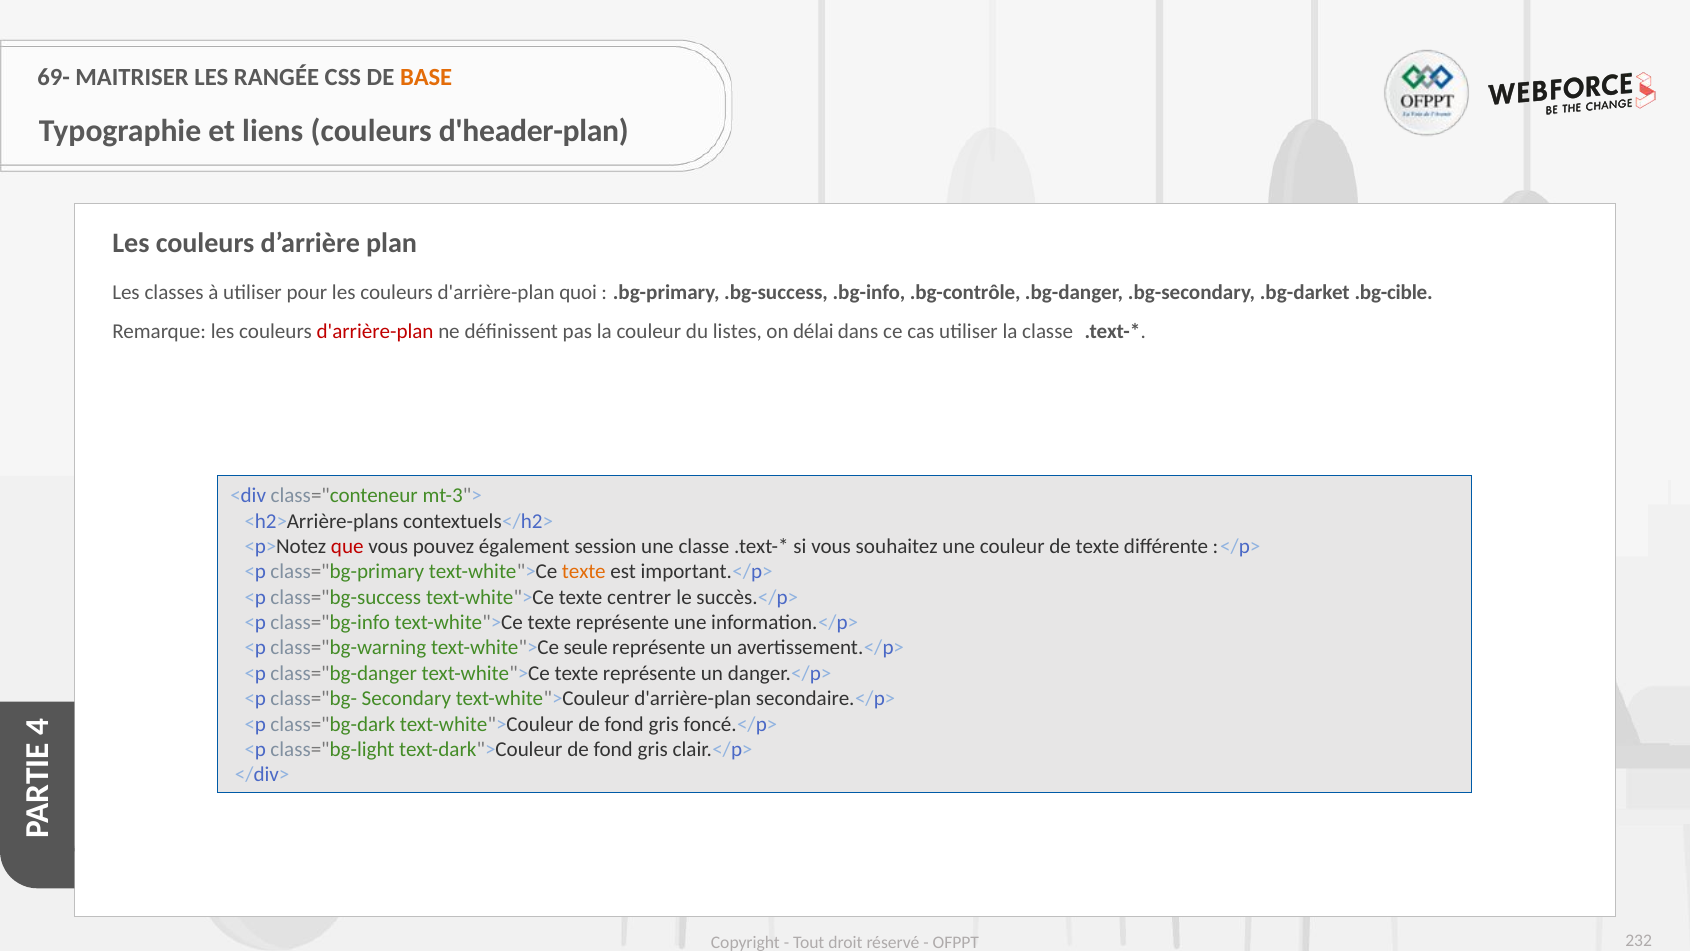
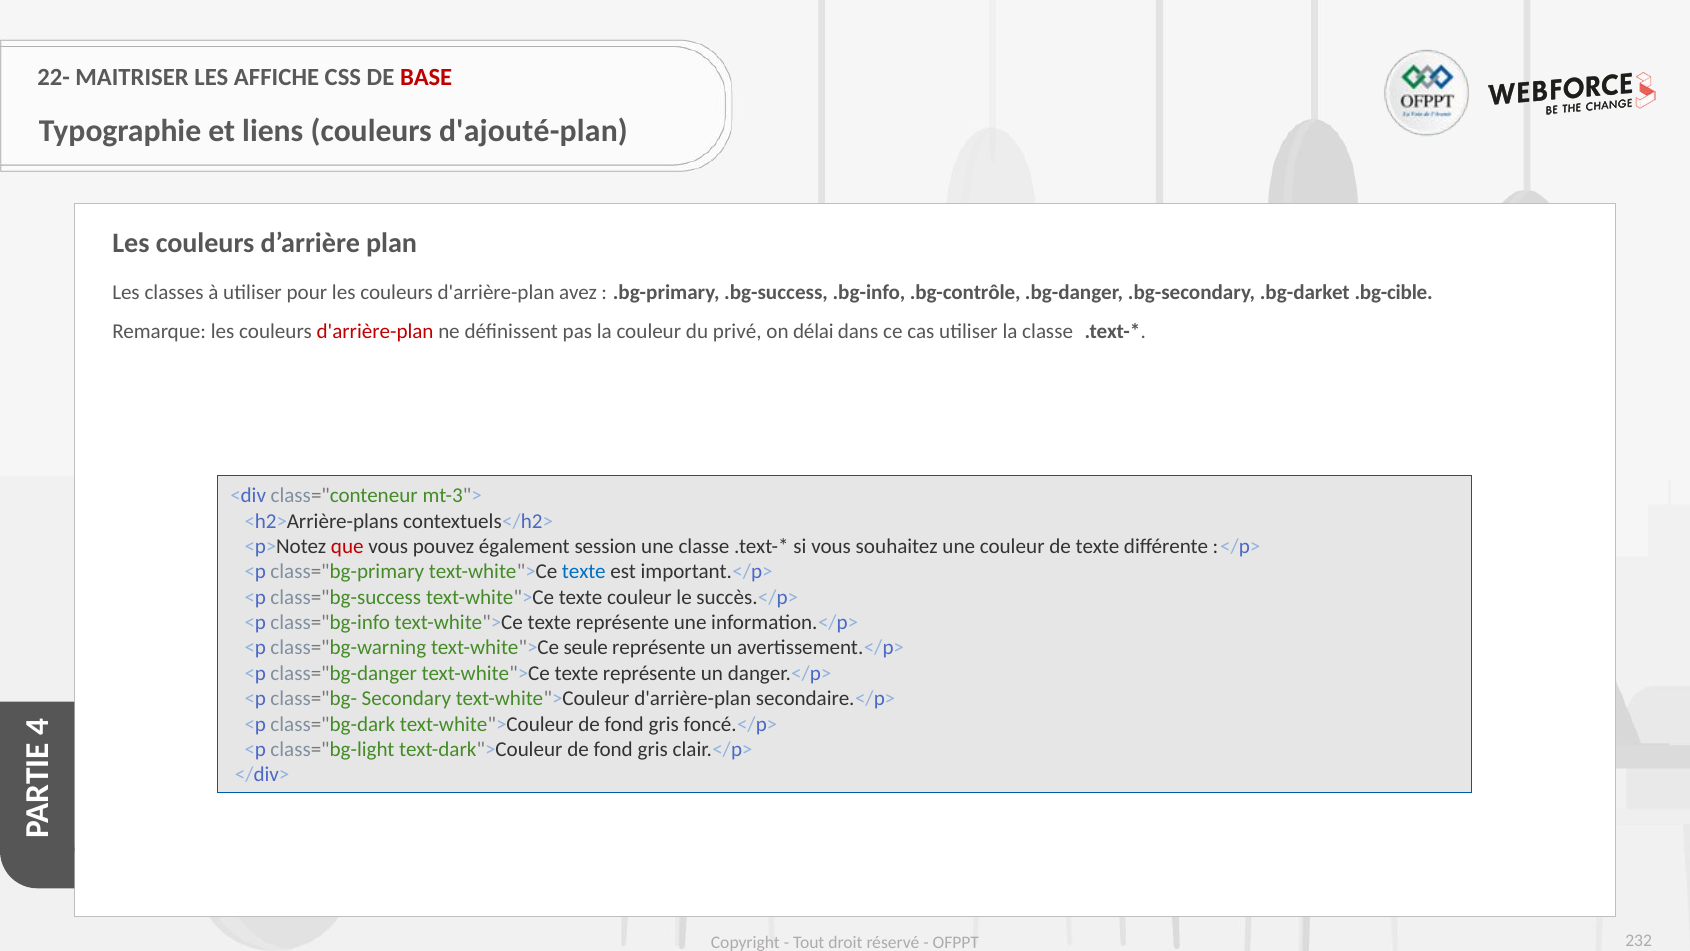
69-: 69- -> 22-
RANGÉE: RANGÉE -> AFFICHE
BASE colour: orange -> red
d'header-plan: d'header-plan -> d'ajouté-plan
quoi: quoi -> avez
listes: listes -> privé
texte at (584, 572) colour: orange -> blue
texte centrer: centrer -> couleur
